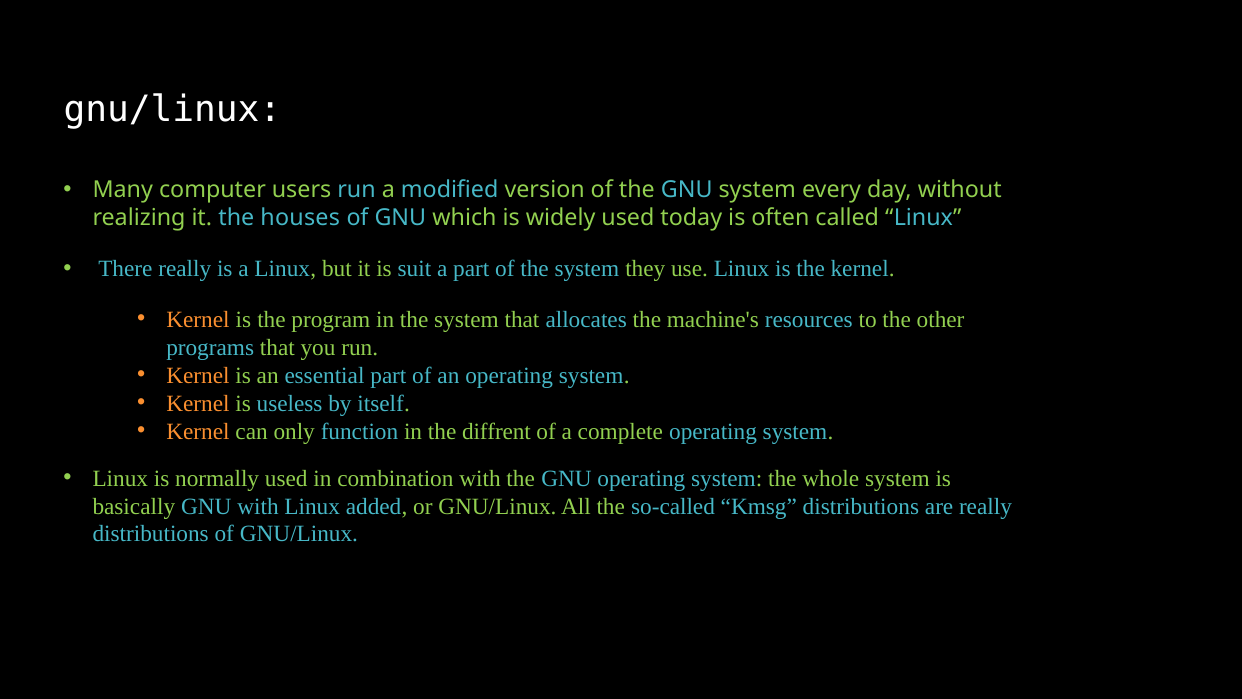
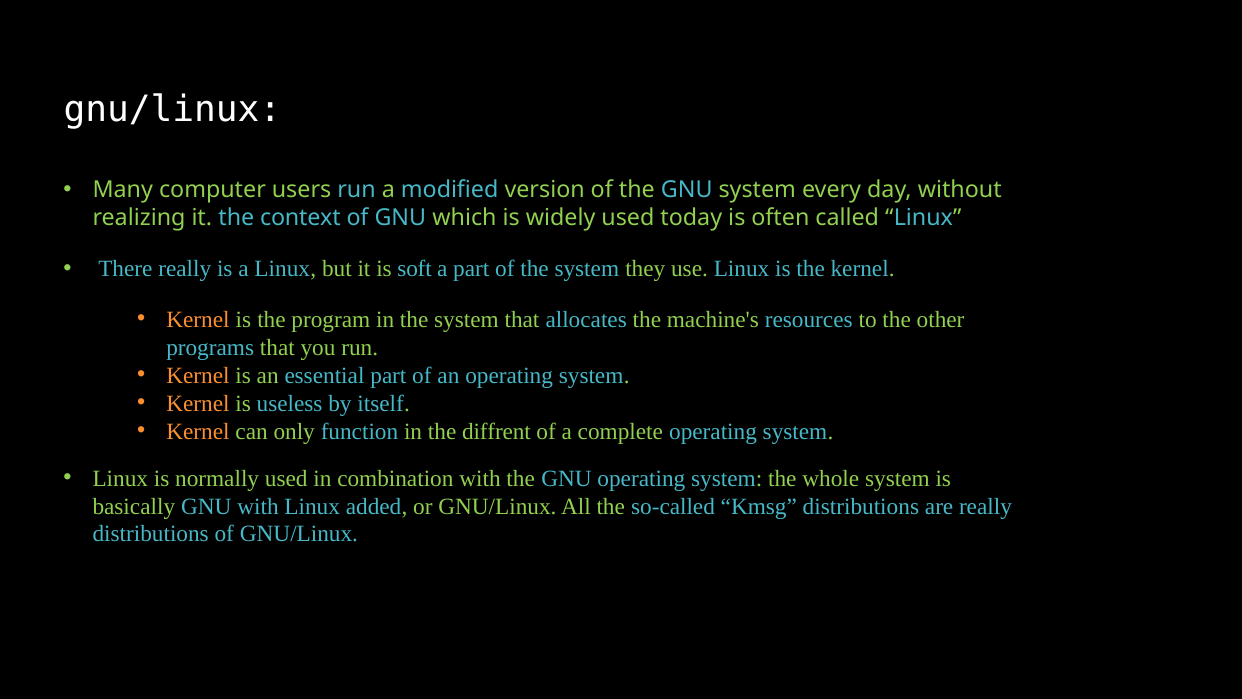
houses: houses -> context
suit: suit -> soft
